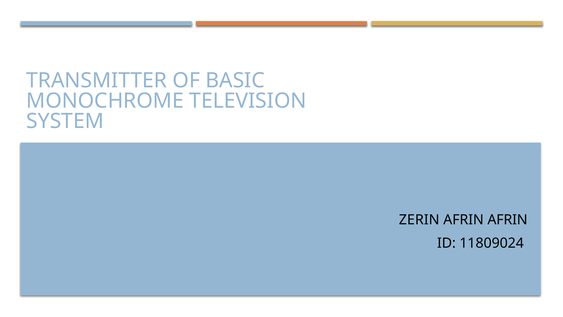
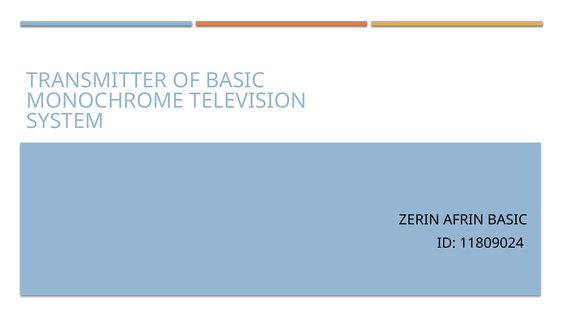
AFRIN AFRIN: AFRIN -> BASIC
